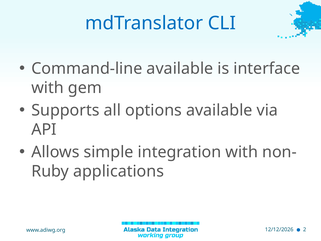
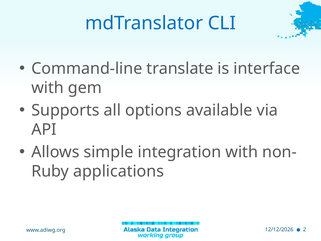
Command-line available: available -> translate
